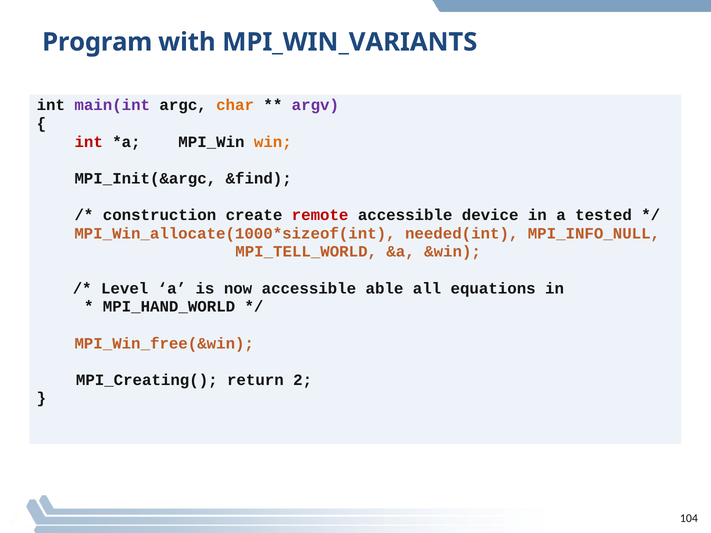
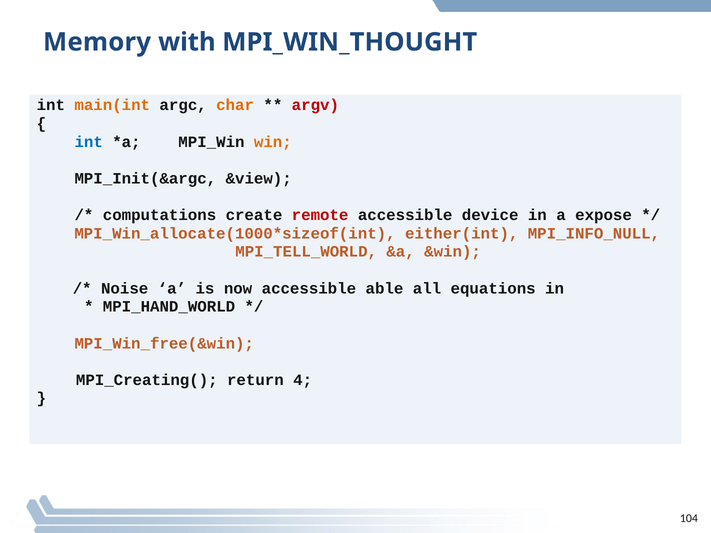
Program: Program -> Memory
MPI_WIN_VARIANTS: MPI_WIN_VARIANTS -> MPI_WIN_THOUGHT
main(int colour: purple -> orange
argv colour: purple -> red
int at (89, 142) colour: red -> blue
&find: &find -> &view
construction: construction -> computations
tested: tested -> expose
needed(int: needed(int -> either(int
Level: Level -> Noise
2: 2 -> 4
